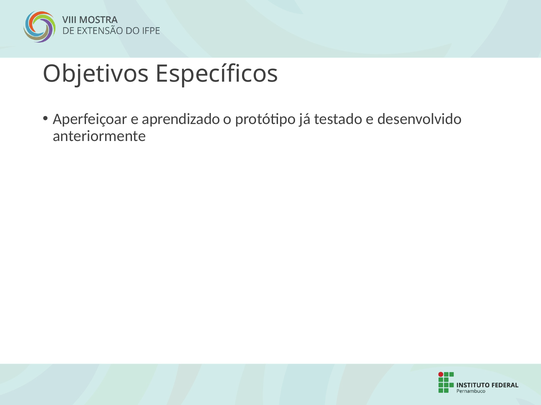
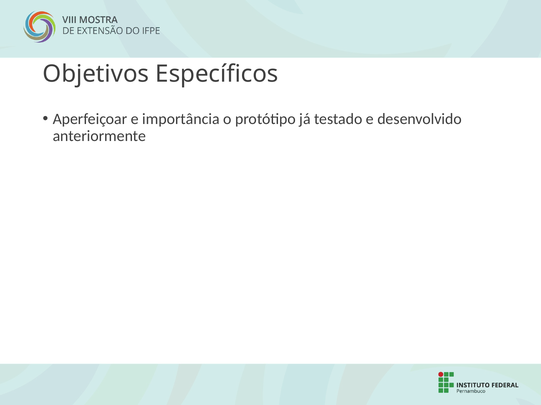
aprendizado: aprendizado -> importância
